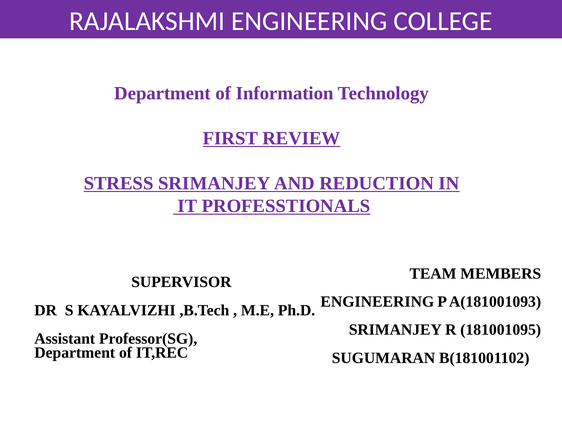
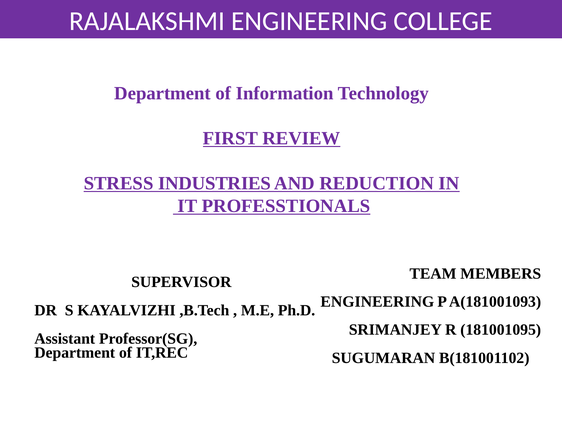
STRESS SRIMANJEY: SRIMANJEY -> INDUSTRIES
